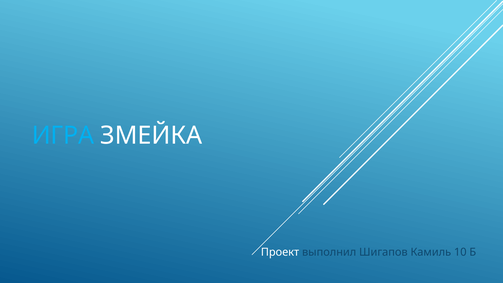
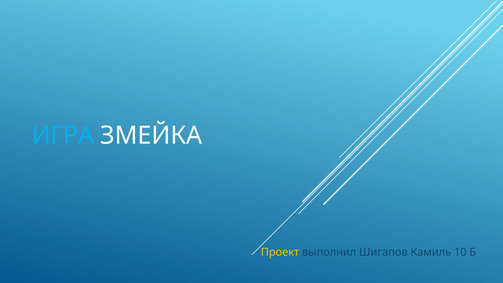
Проект colour: white -> yellow
